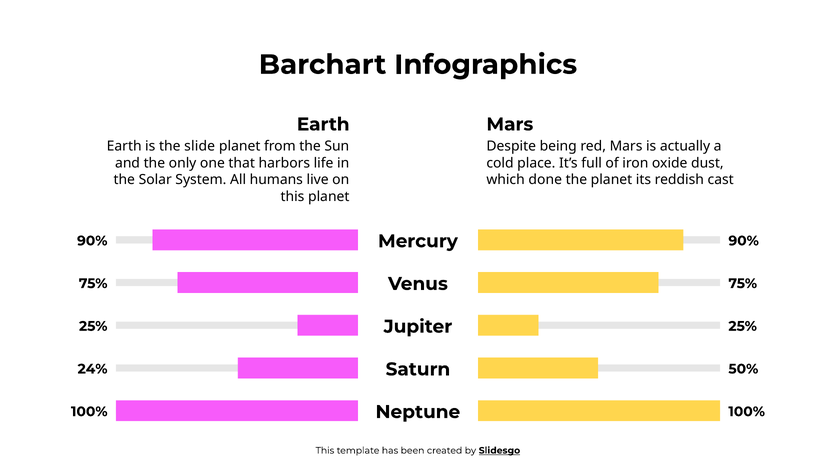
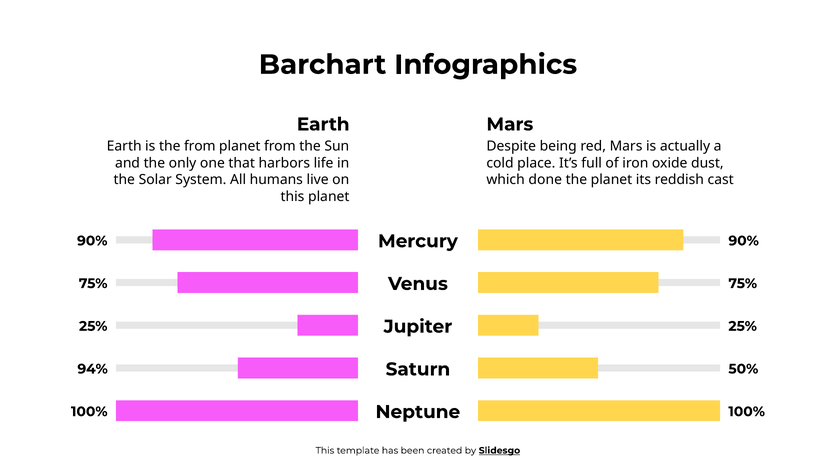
the slide: slide -> from
24%: 24% -> 94%
